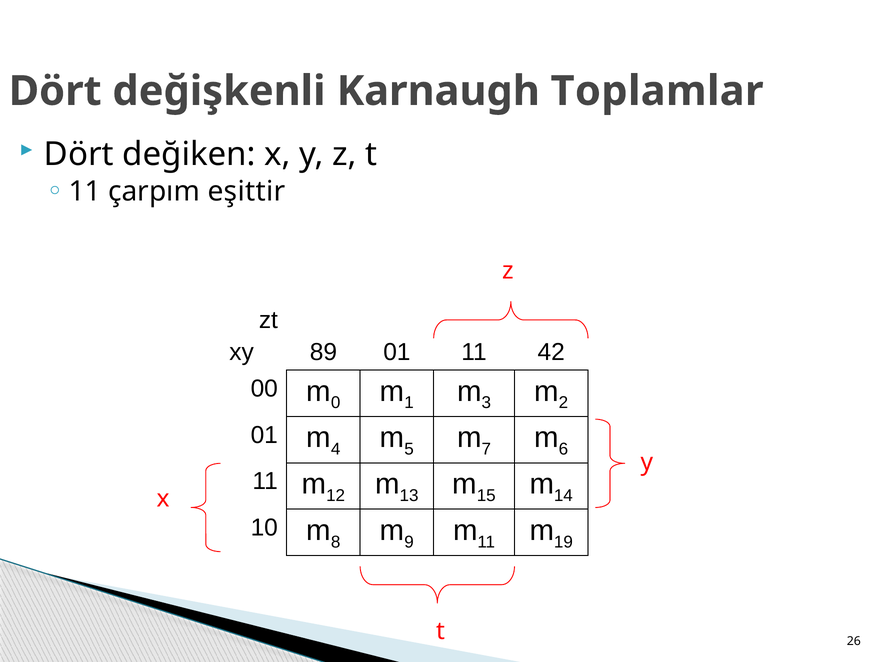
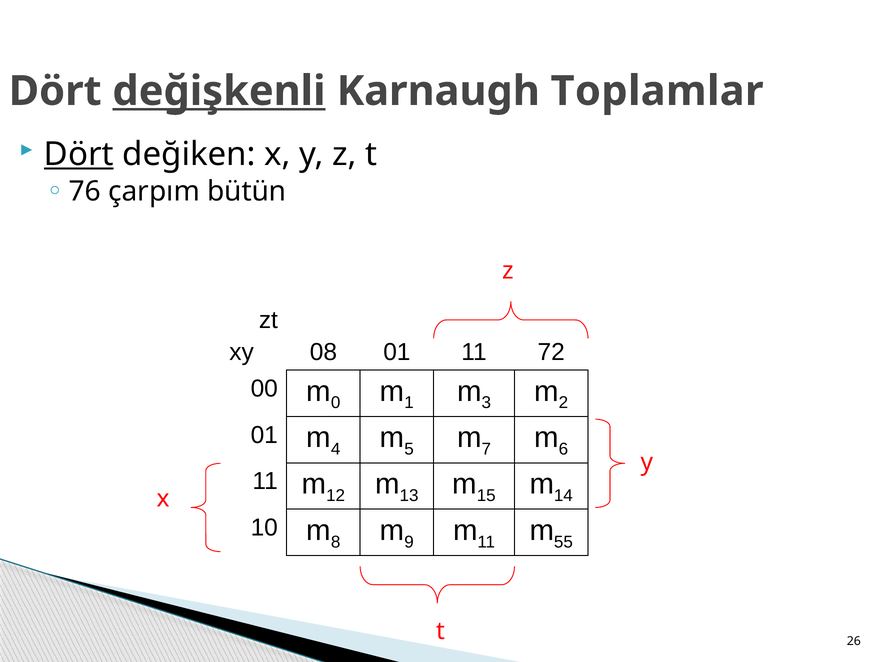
değişkenli underline: none -> present
Dört at (79, 154) underline: none -> present
11 at (85, 191): 11 -> 76
eşittir: eşittir -> bütün
89: 89 -> 08
42: 42 -> 72
19: 19 -> 55
